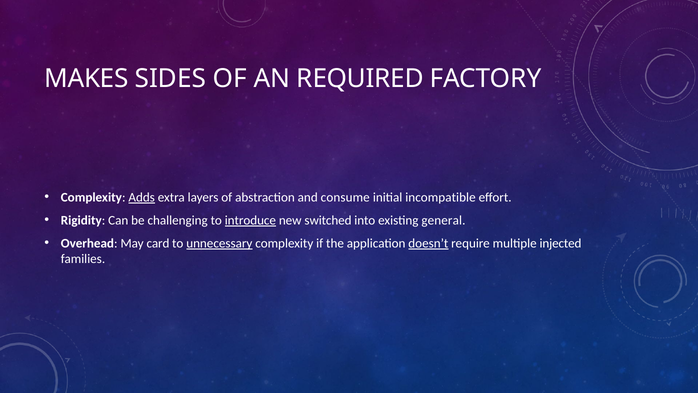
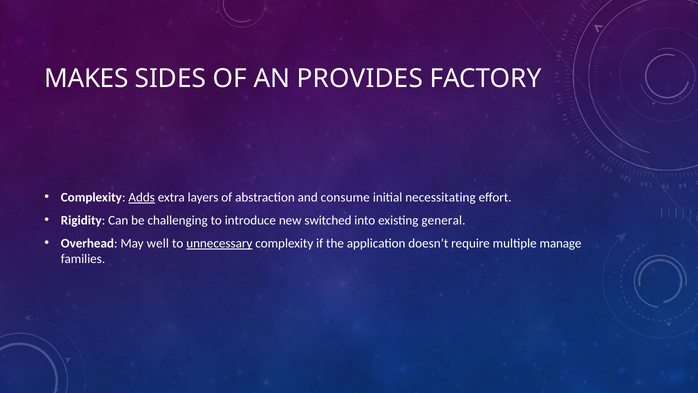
REQUIRED: REQUIRED -> PROVIDES
incompatible: incompatible -> necessitating
introduce underline: present -> none
card: card -> well
doesn’t underline: present -> none
injected: injected -> manage
